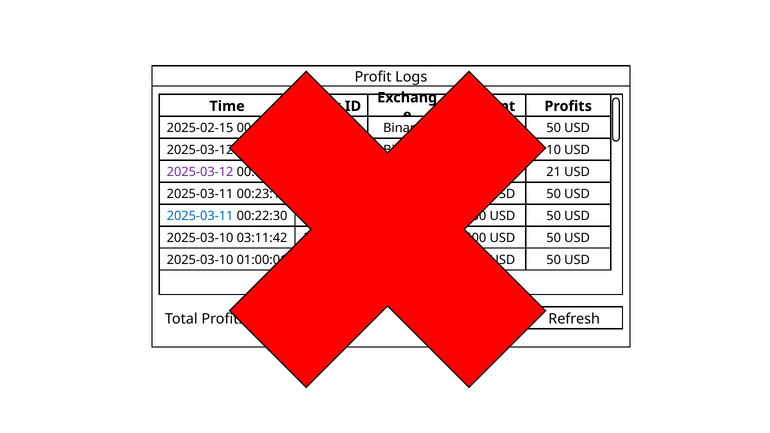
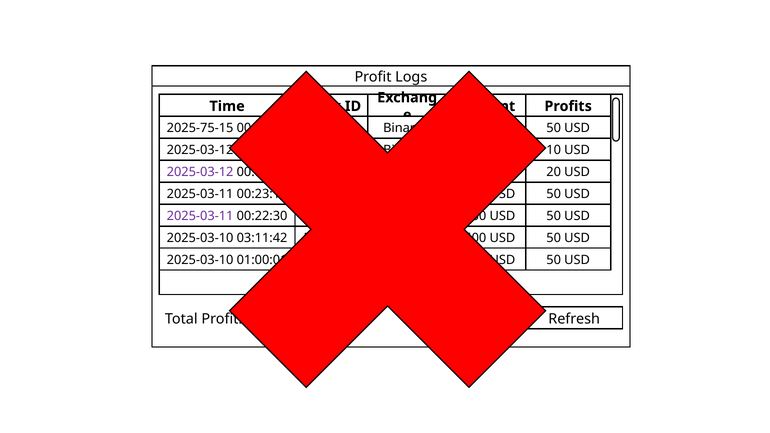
2025-02-15: 2025-02-15 -> 2025-75-15
21: 21 -> 20
2025-03-11 at (200, 216) colour: blue -> purple
